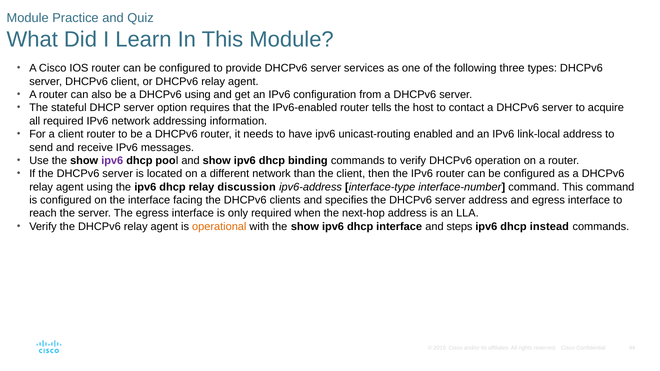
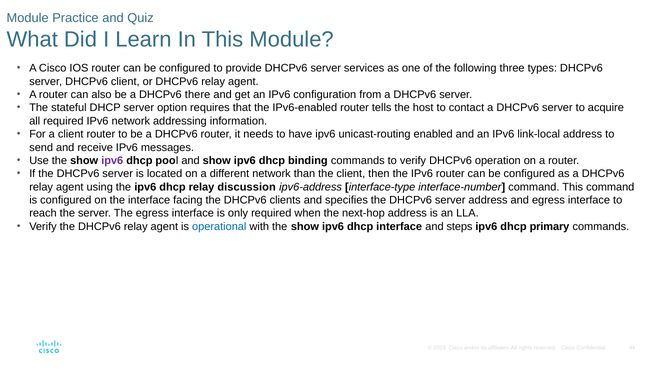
DHCPv6 using: using -> there
operational colour: orange -> blue
instead: instead -> primary
